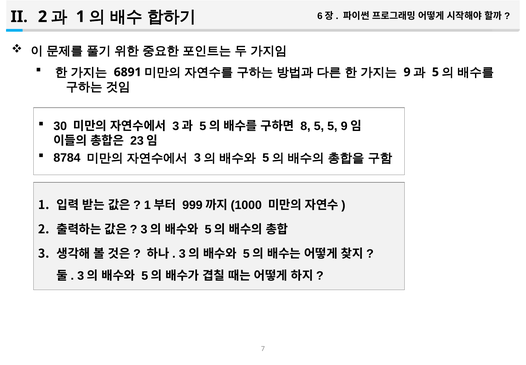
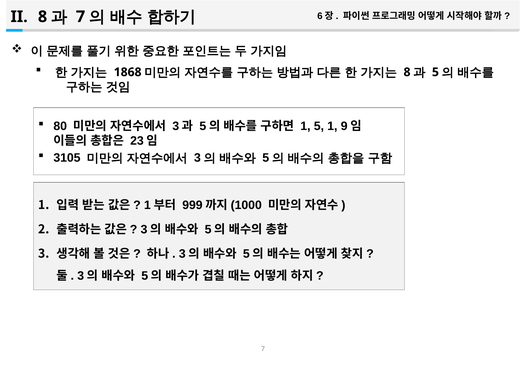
2 at (43, 17): 2 -> 8
1 at (81, 17): 1 -> 7
6891: 6891 -> 1868
9 at (407, 72): 9 -> 8
30: 30 -> 80
8 at (305, 126): 8 -> 1
5 5: 5 -> 1
8784: 8784 -> 3105
